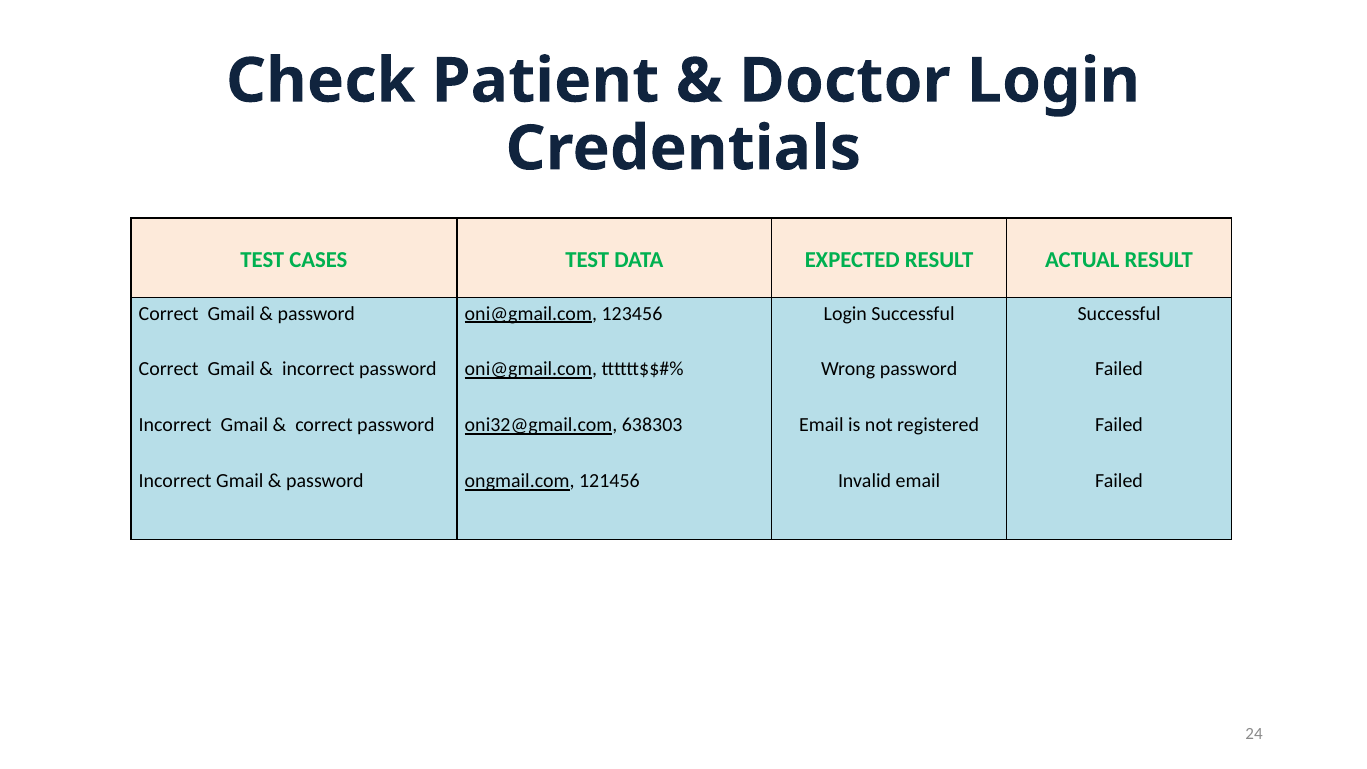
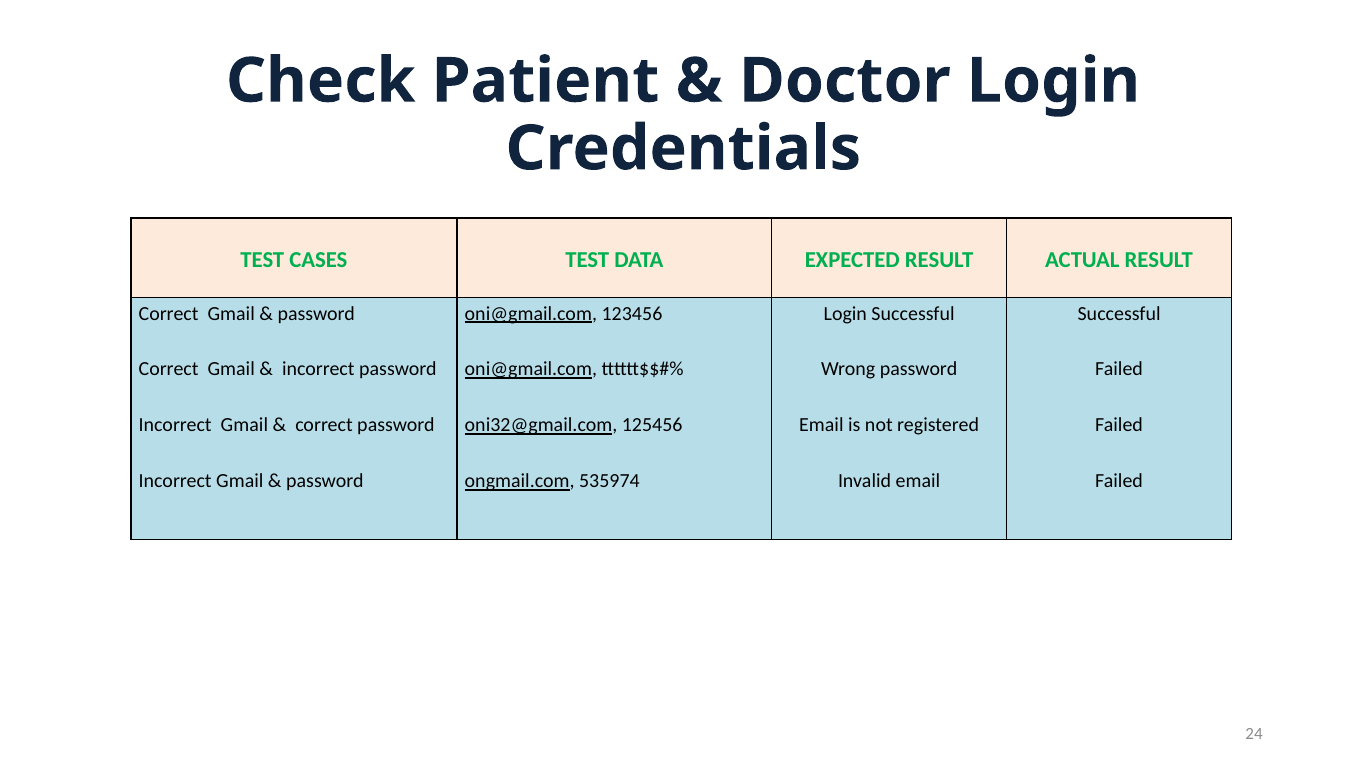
638303: 638303 -> 125456
121456: 121456 -> 535974
